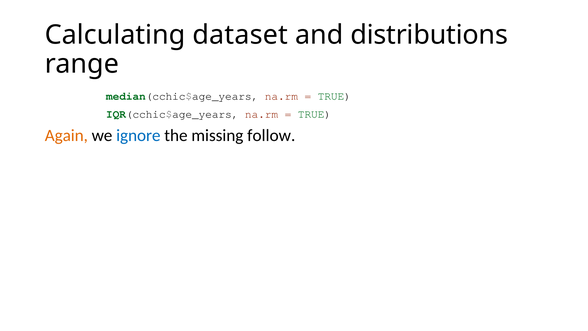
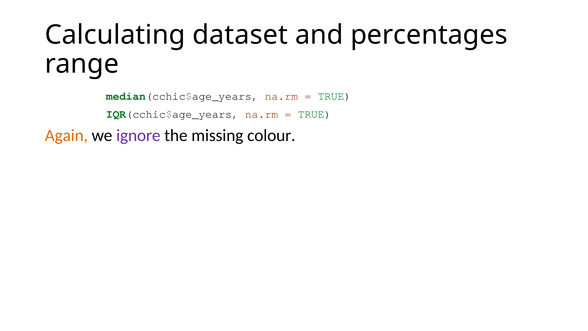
distributions: distributions -> percentages
ignore colour: blue -> purple
follow: follow -> colour
